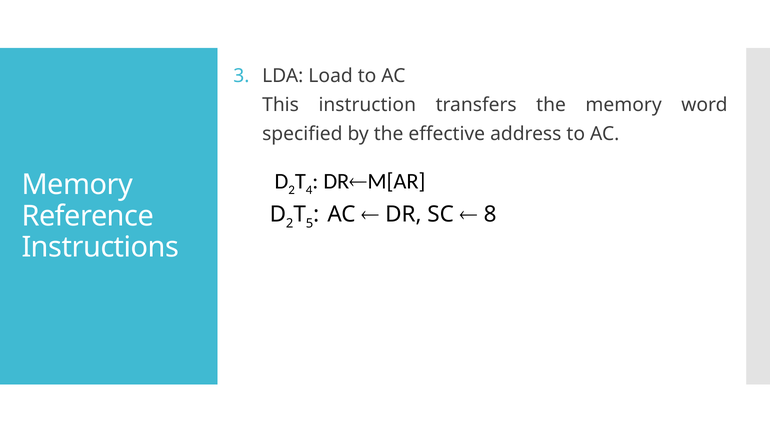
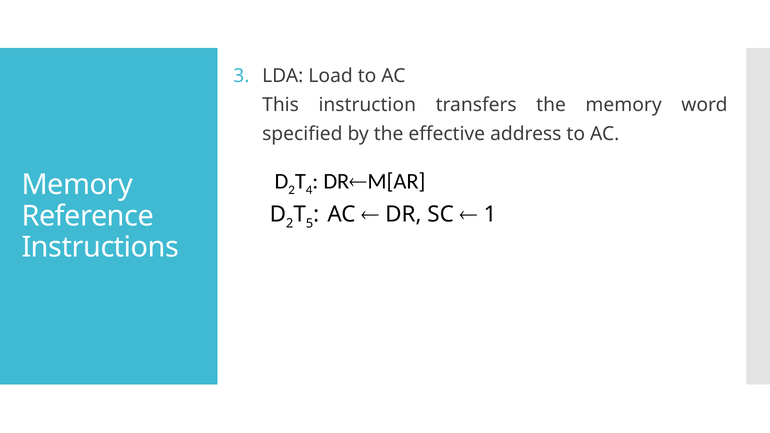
8: 8 -> 1
